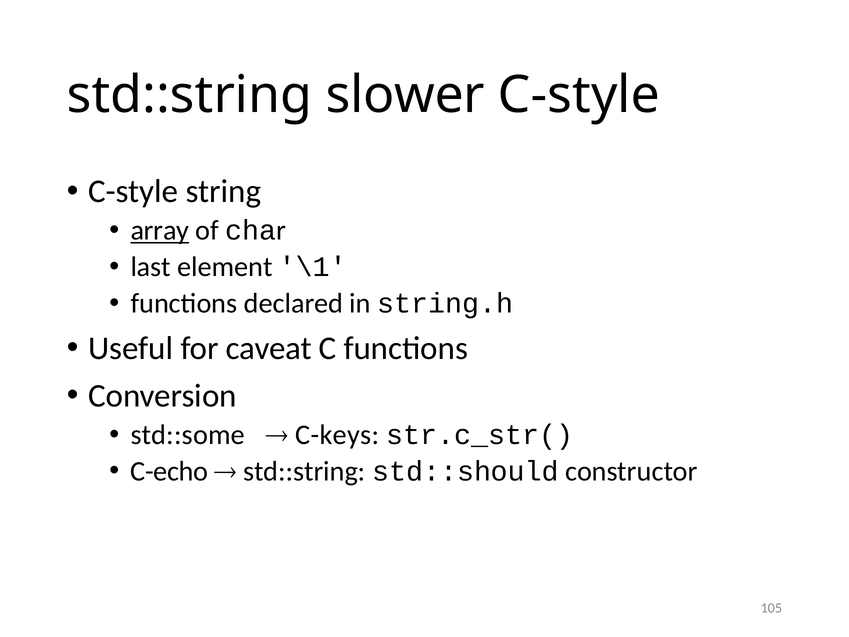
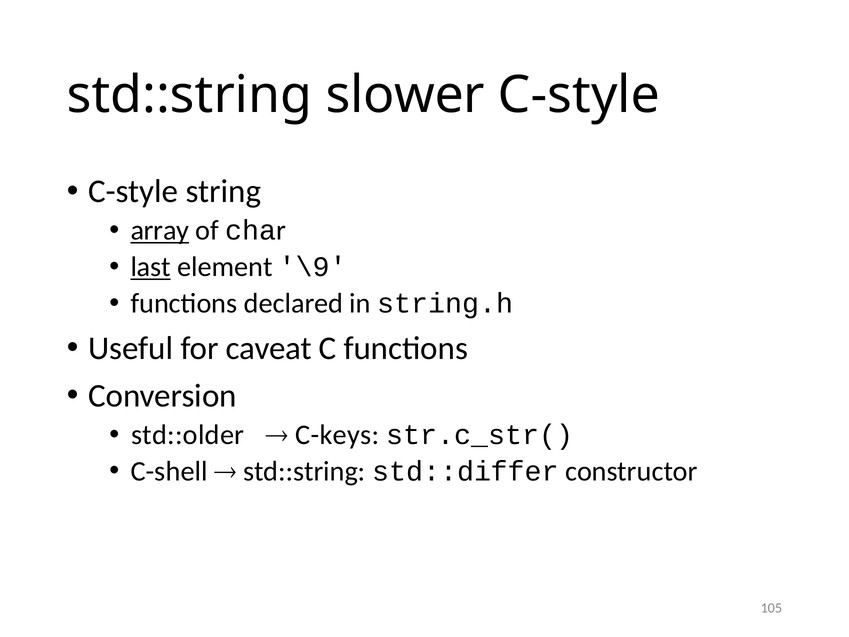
last underline: none -> present
\1: \1 -> \9
std::some: std::some -> std::older
C-echo: C-echo -> C-shell
std::should: std::should -> std::differ
